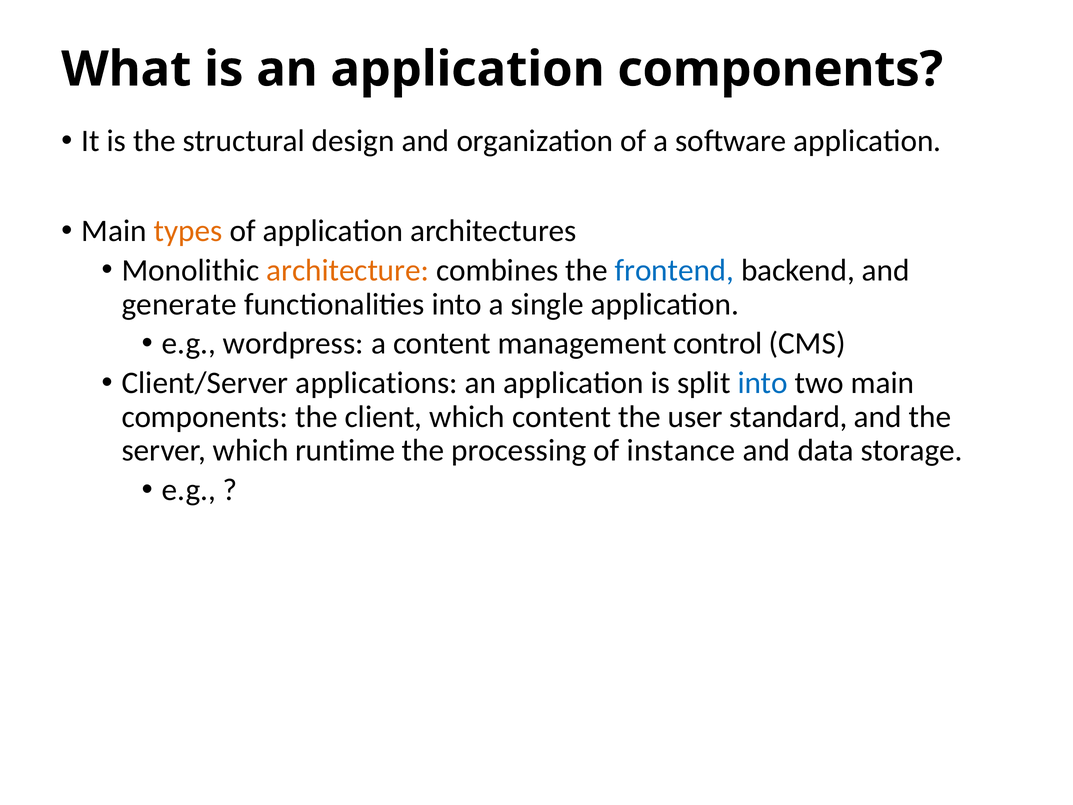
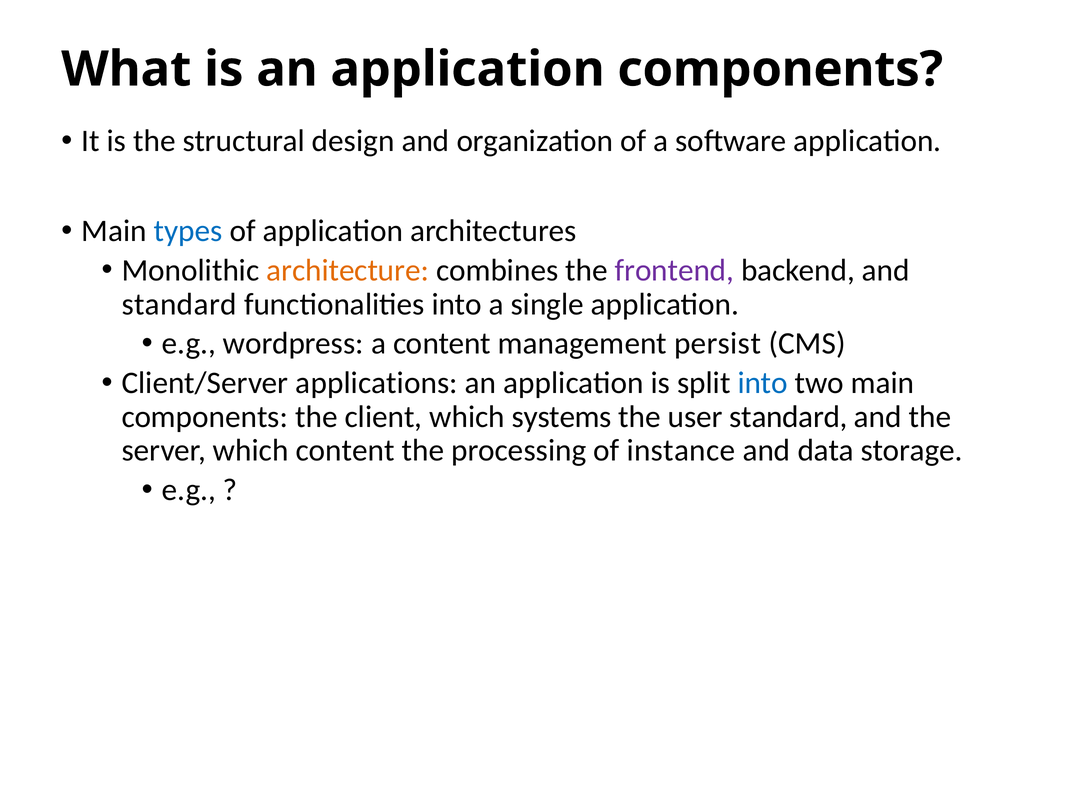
types colour: orange -> blue
frontend colour: blue -> purple
generate at (179, 304): generate -> standard
control: control -> persist
which content: content -> systems
which runtime: runtime -> content
